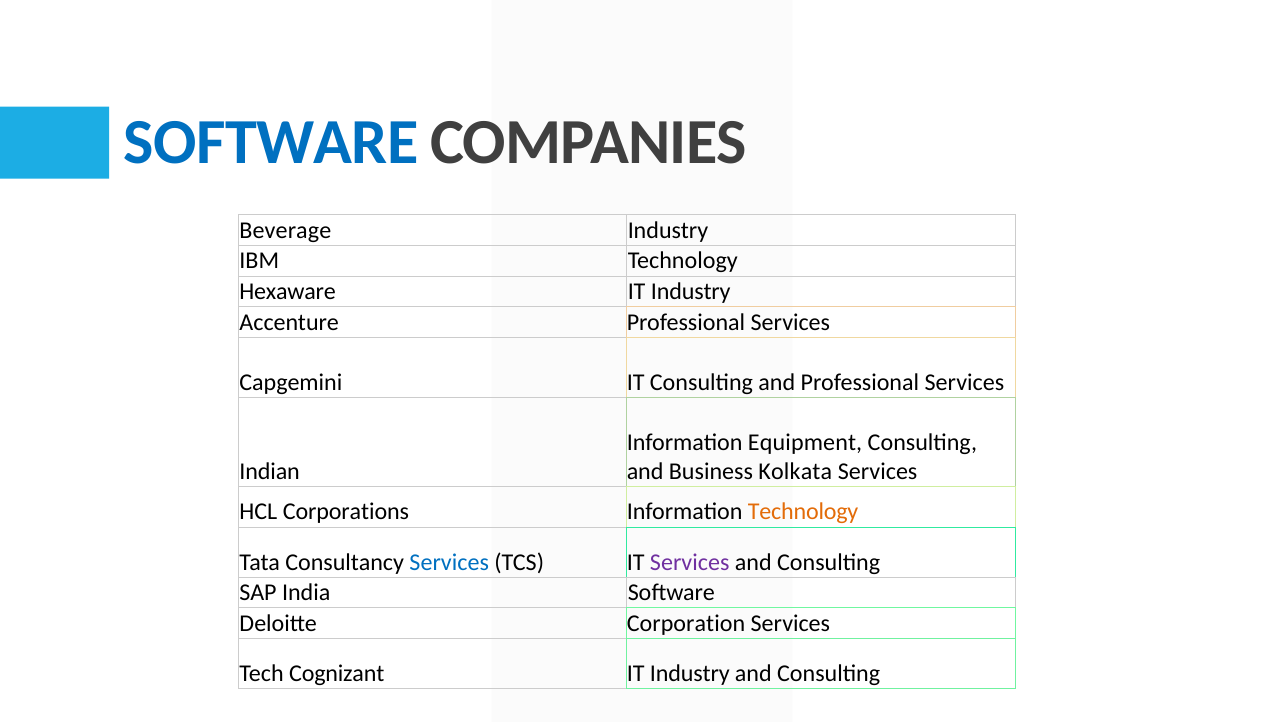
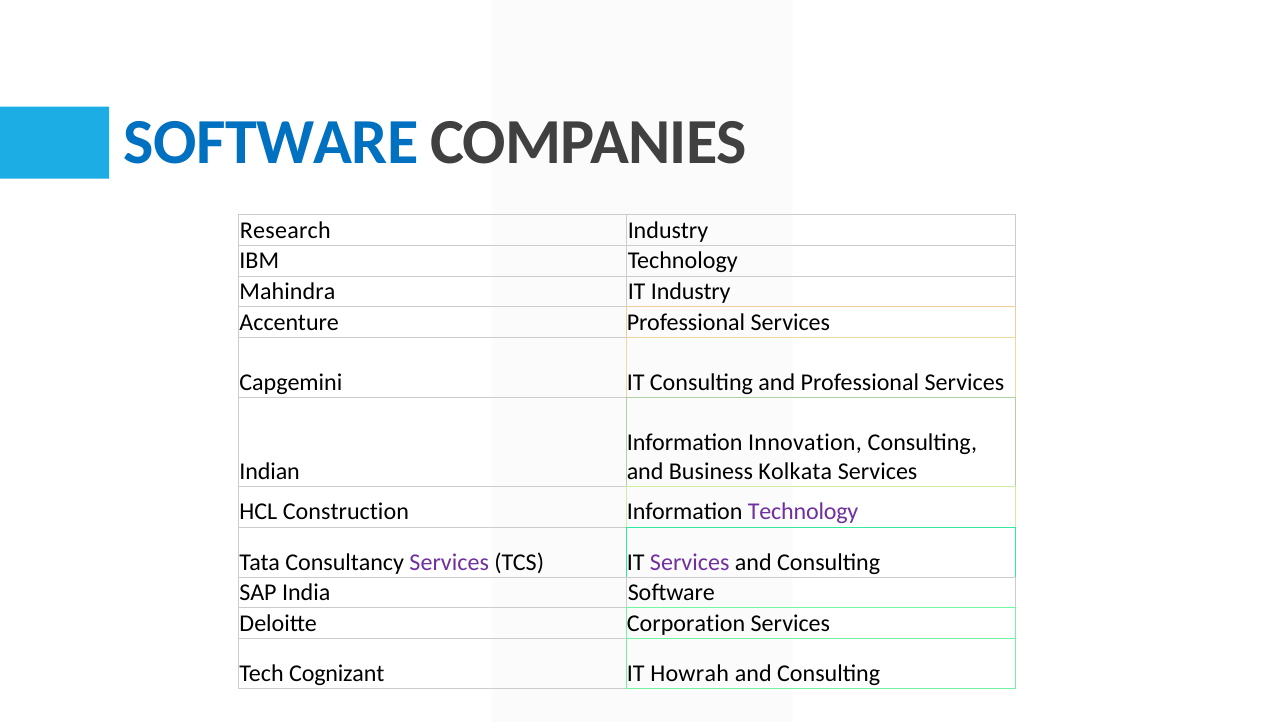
Beverage: Beverage -> Research
Hexaware: Hexaware -> Mahindra
Equipment: Equipment -> Innovation
Corporations: Corporations -> Construction
Technology at (803, 512) colour: orange -> purple
Services at (449, 562) colour: blue -> purple
Industry at (690, 674): Industry -> Howrah
